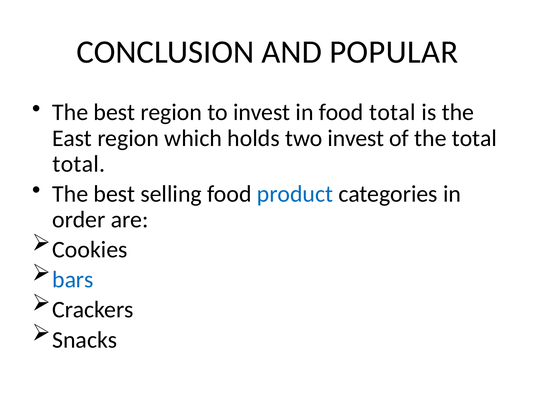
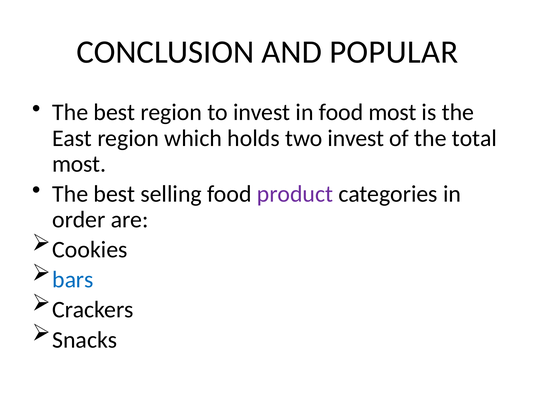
food total: total -> most
total at (79, 164): total -> most
product colour: blue -> purple
